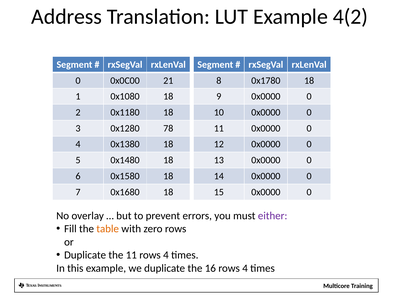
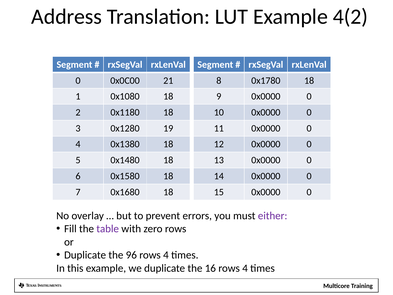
78: 78 -> 19
table colour: orange -> purple
the 11: 11 -> 96
